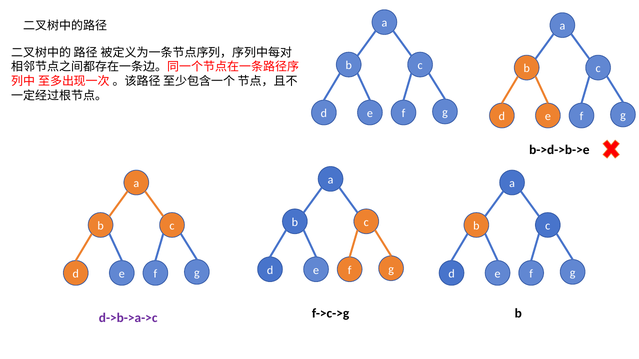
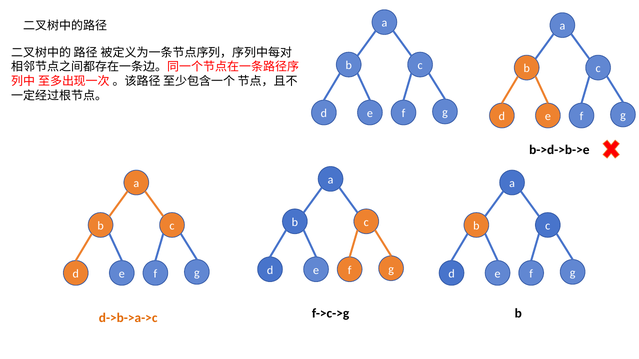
d->b->a->c colour: purple -> orange
